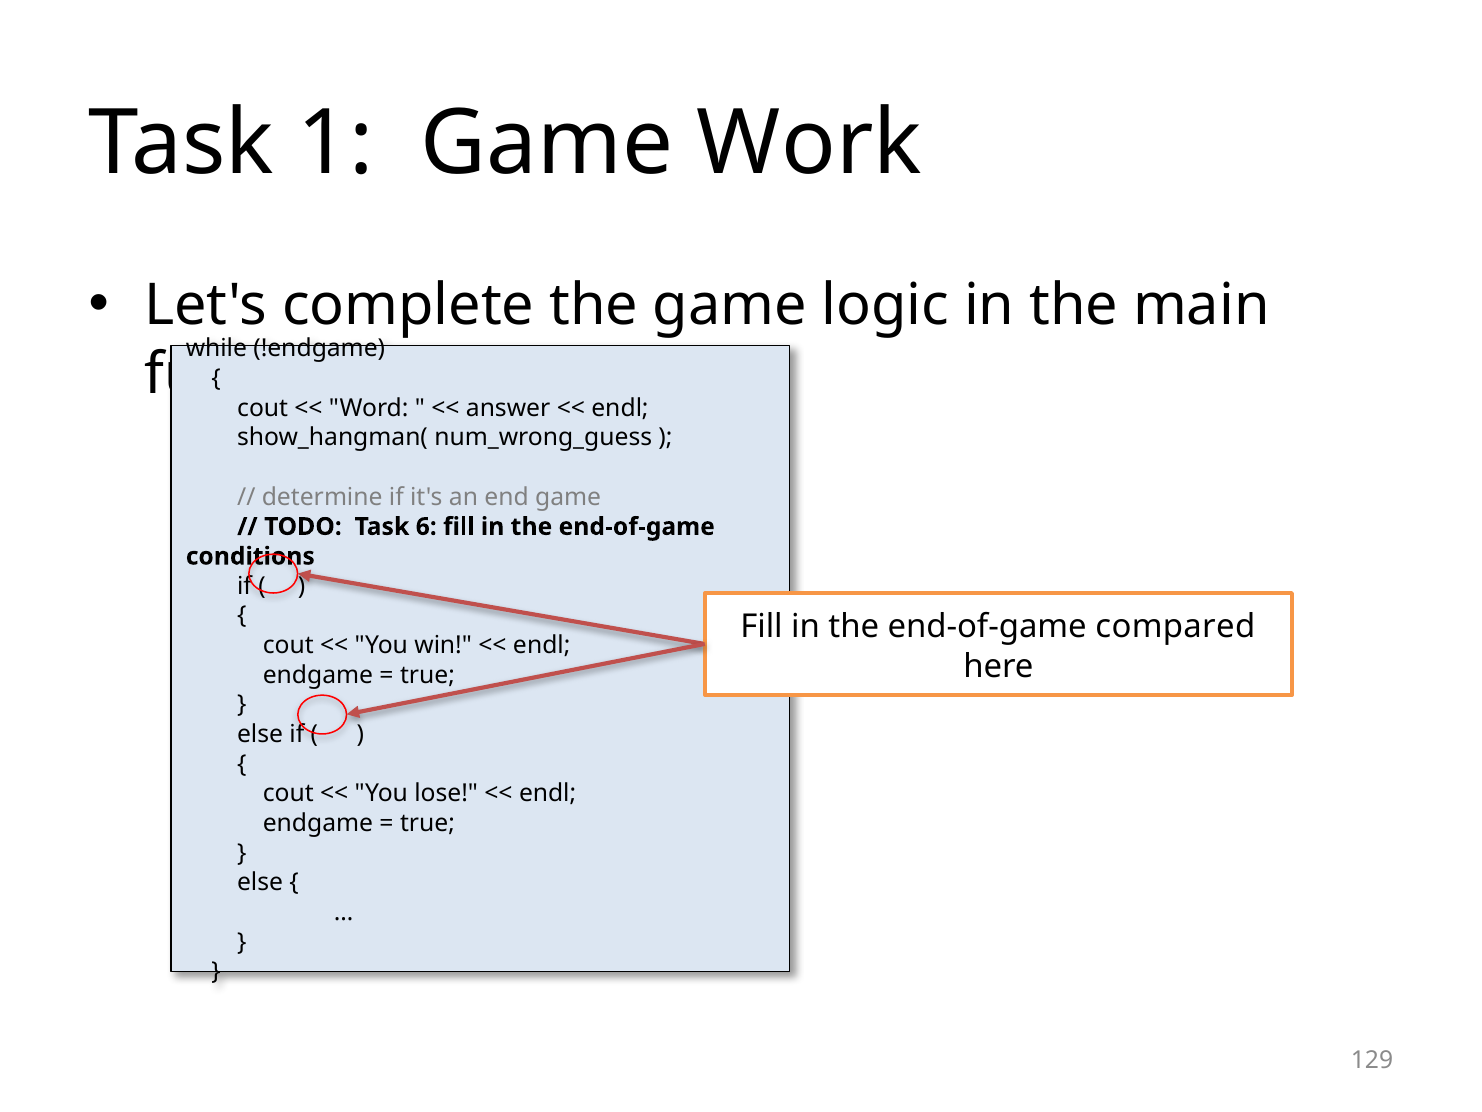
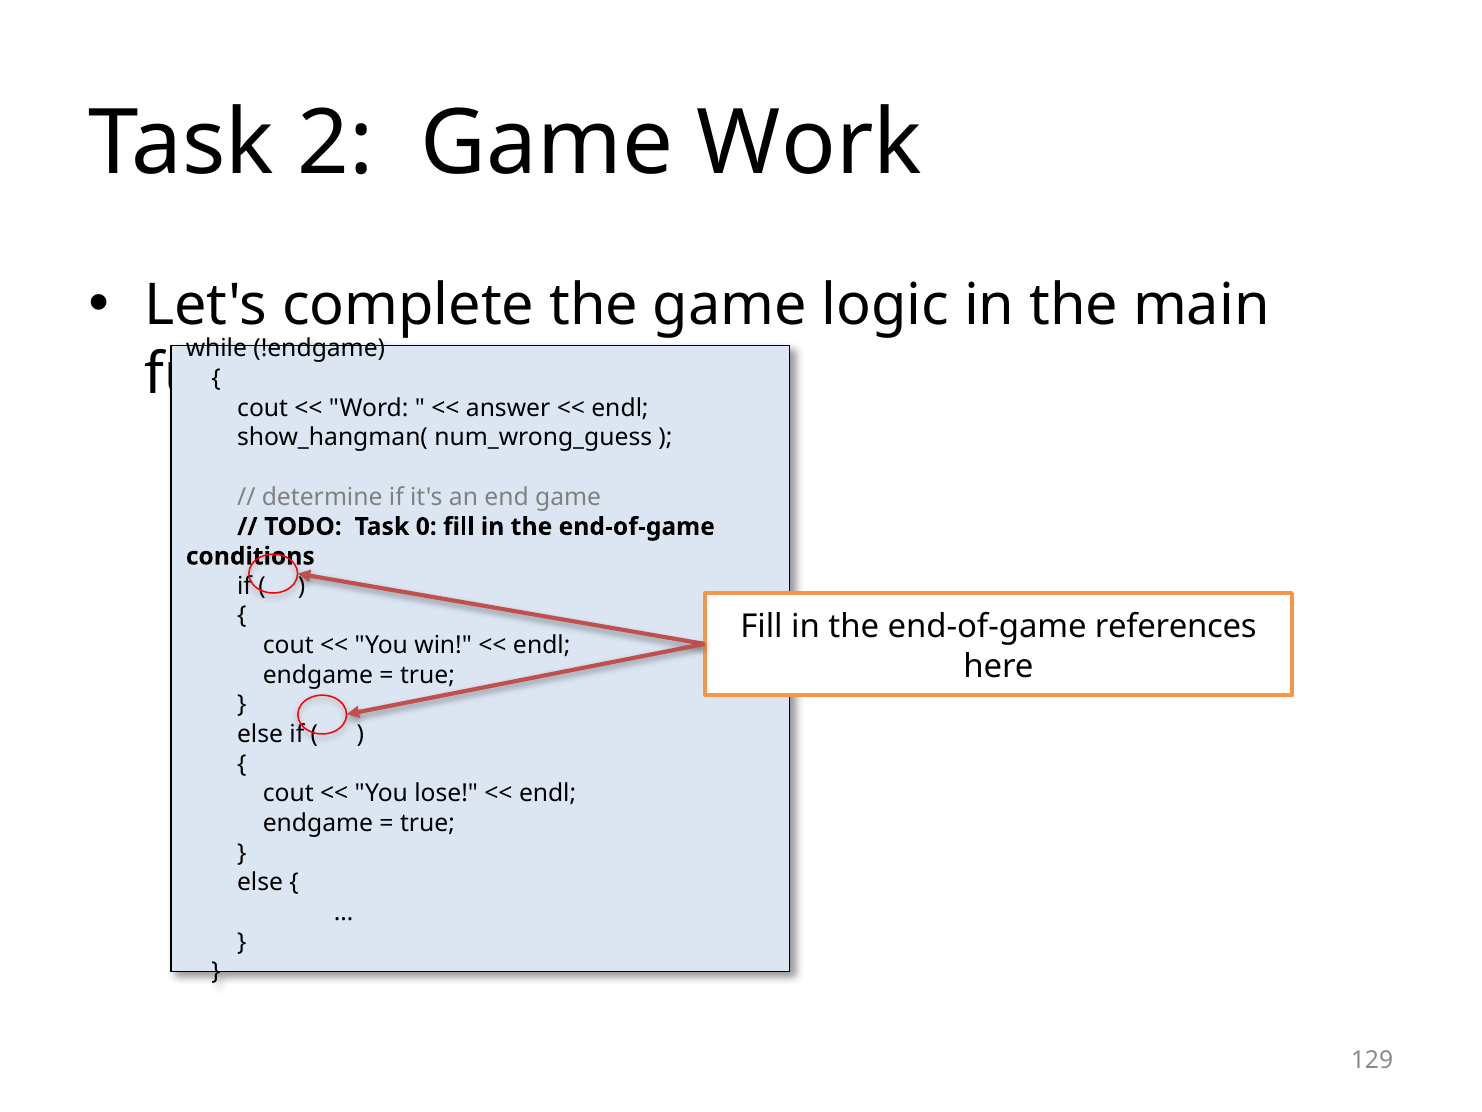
1: 1 -> 2
6: 6 -> 0
compared: compared -> references
